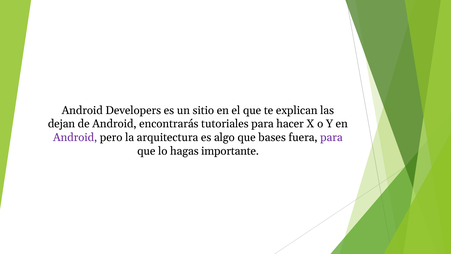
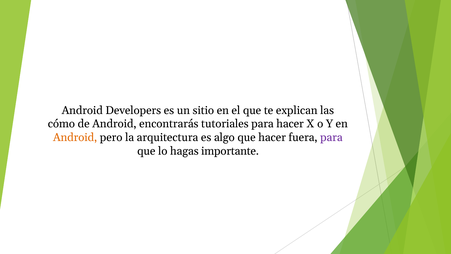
dejan: dejan -> cómo
Android at (75, 137) colour: purple -> orange
bases at (272, 137): bases -> hacer
